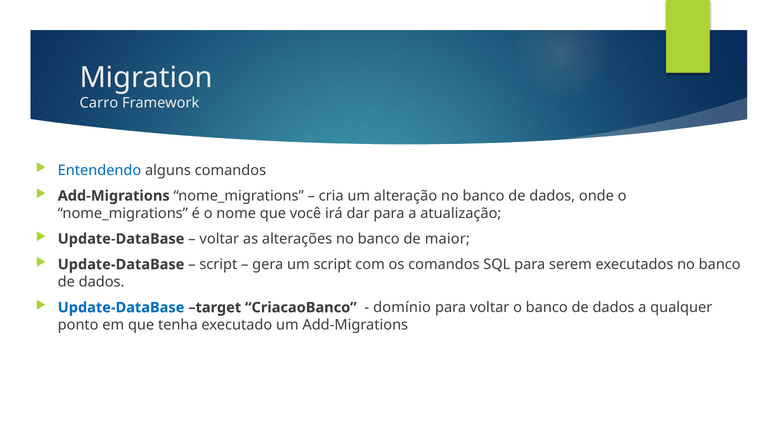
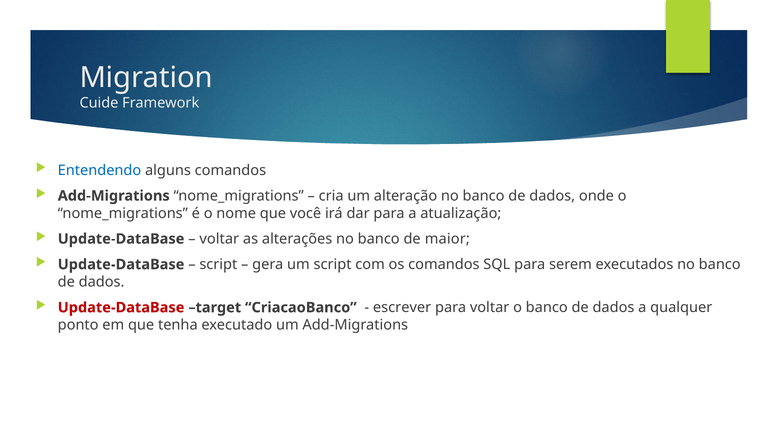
Carro: Carro -> Cuide
Update-DataBase at (121, 308) colour: blue -> red
domínio: domínio -> escrever
